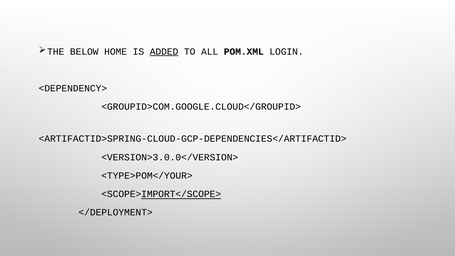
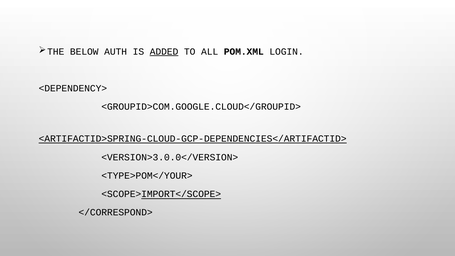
HOME: HOME -> AUTH
<ARTIFACTID>SPRING-CLOUD-GCP-DEPENDENCIES</ARTIFACTID> underline: none -> present
</DEPLOYMENT>: </DEPLOYMENT> -> </CORRESPOND>
